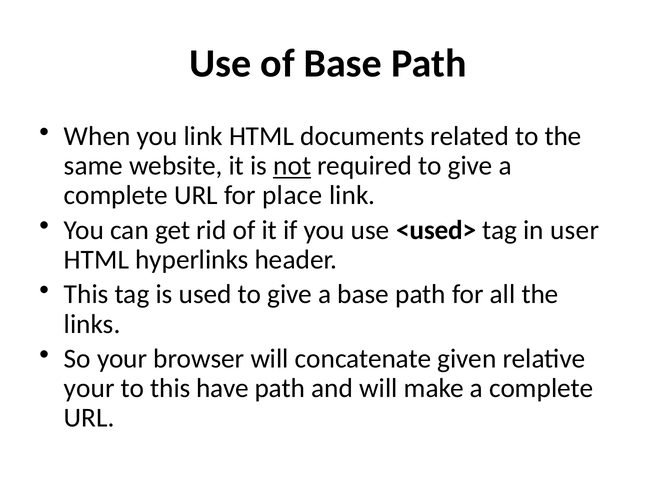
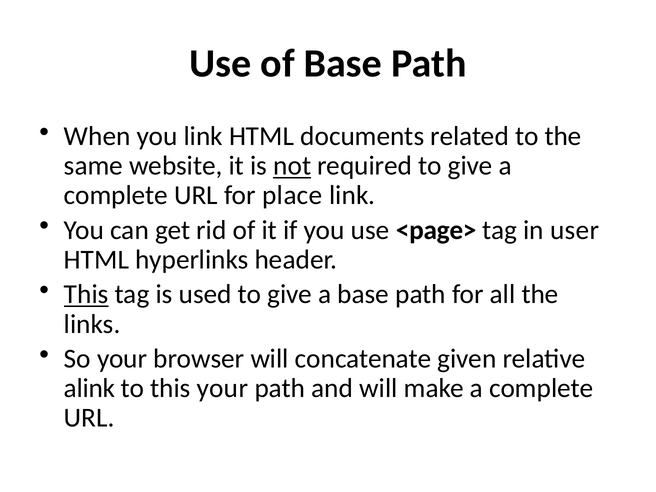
<used>: <used> -> <page>
This at (86, 294) underline: none -> present
your at (89, 388): your -> alink
this have: have -> your
